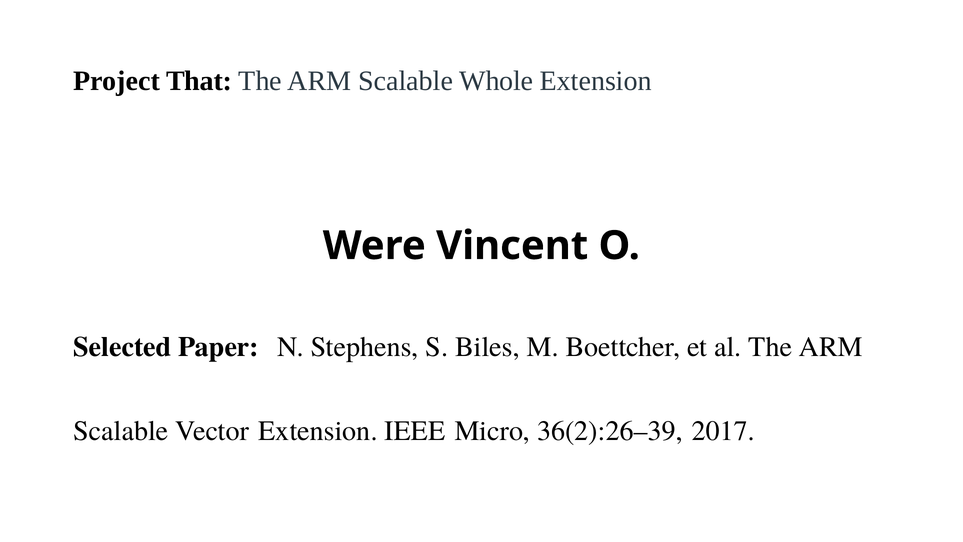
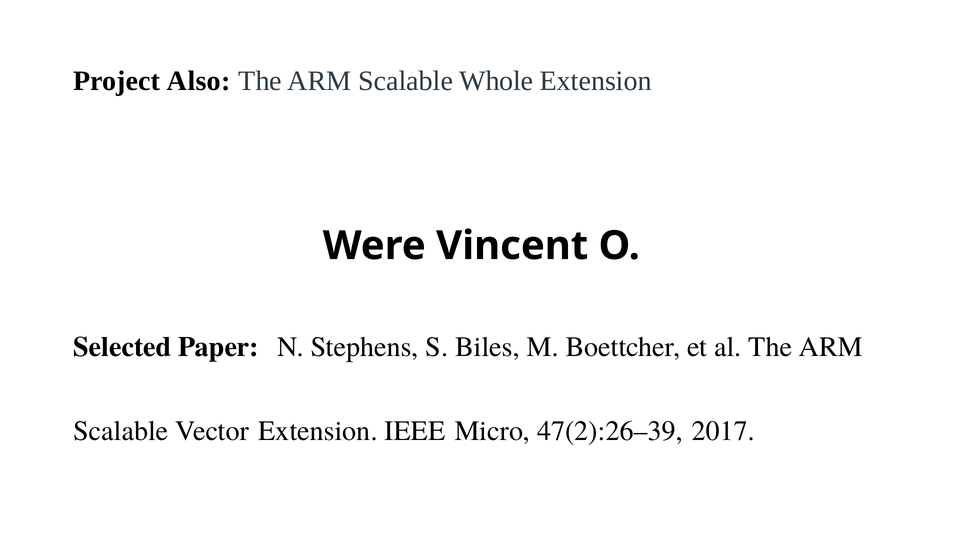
That: That -> Also
36(2):26–39: 36(2):26–39 -> 47(2):26–39
